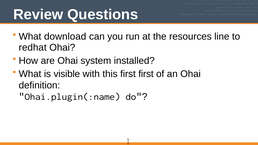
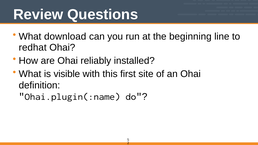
resources: resources -> beginning
system: system -> reliably
first first: first -> site
